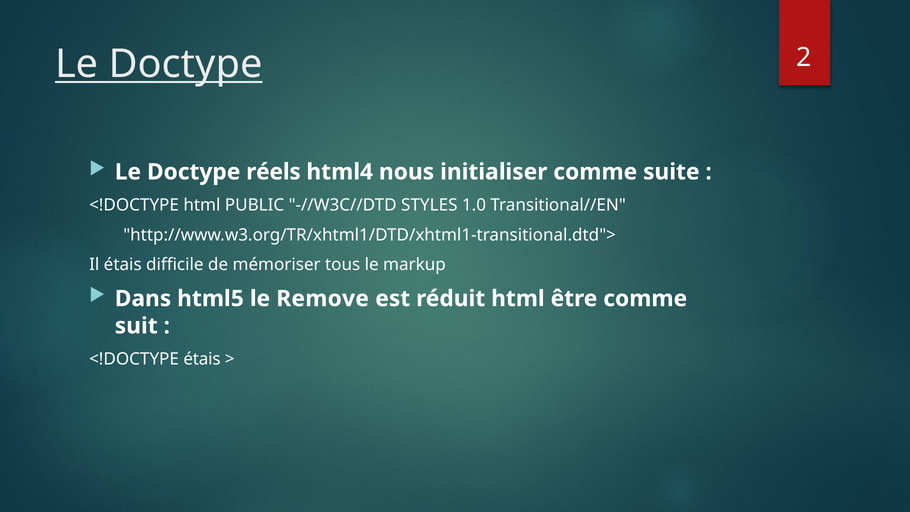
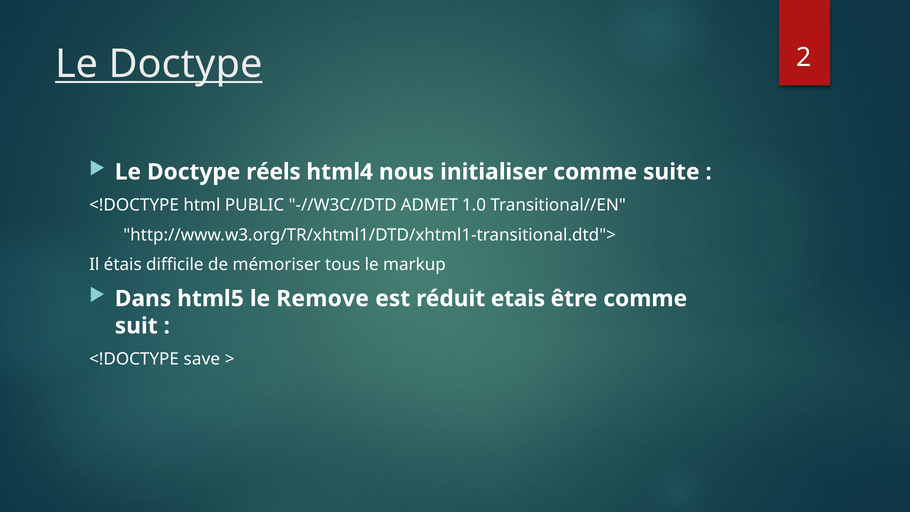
STYLES: STYLES -> ADMET
réduit html: html -> etais
<!DOCTYPE étais: étais -> save
